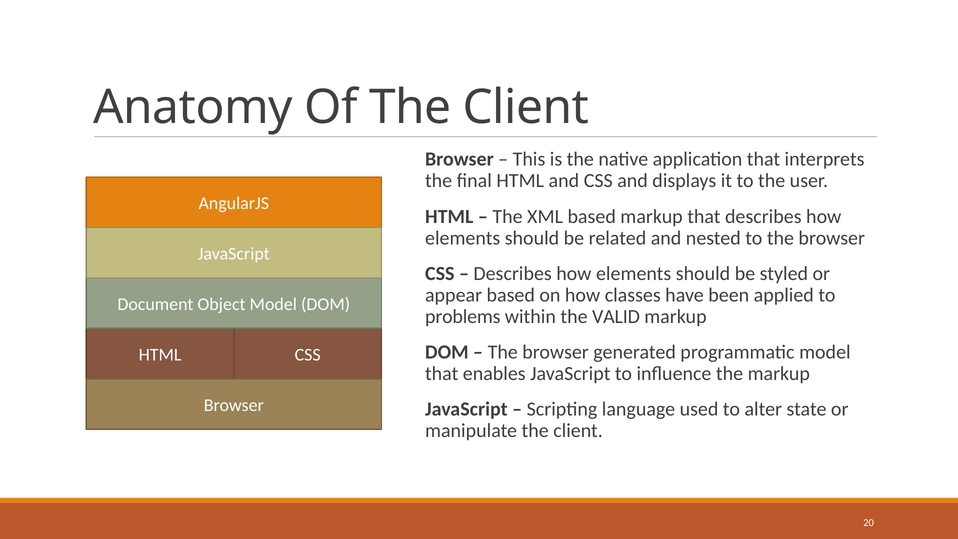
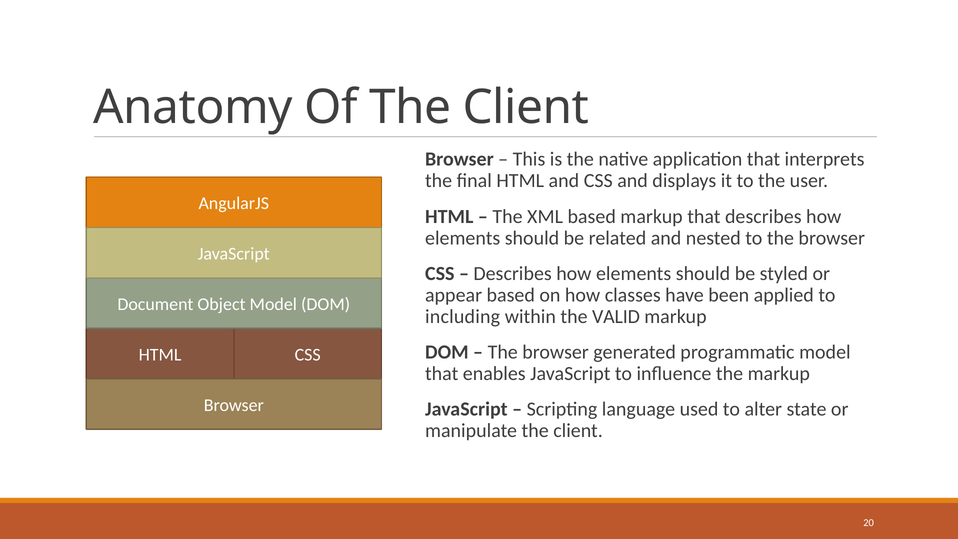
problems: problems -> including
